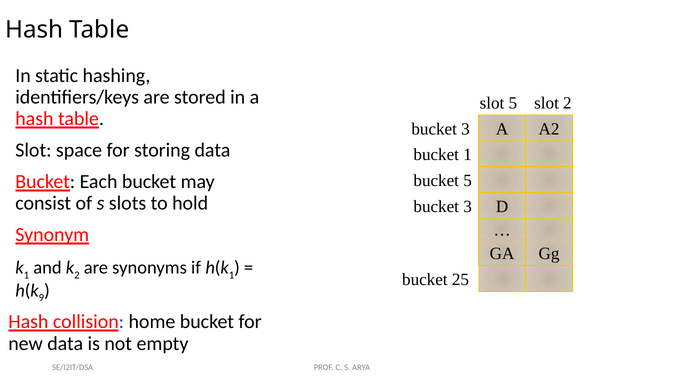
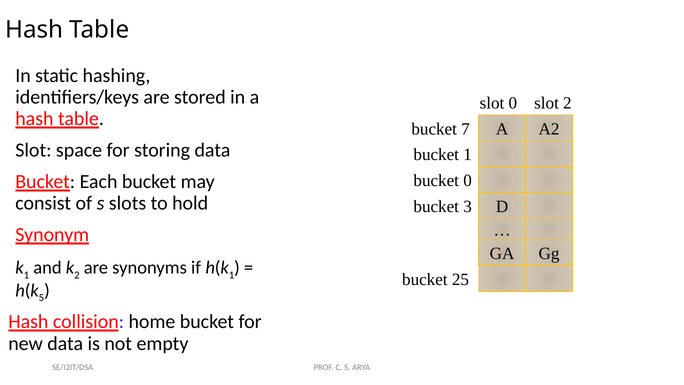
slot 5: 5 -> 0
3 at (466, 129): 3 -> 7
bucket 5: 5 -> 0
9: 9 -> 5
